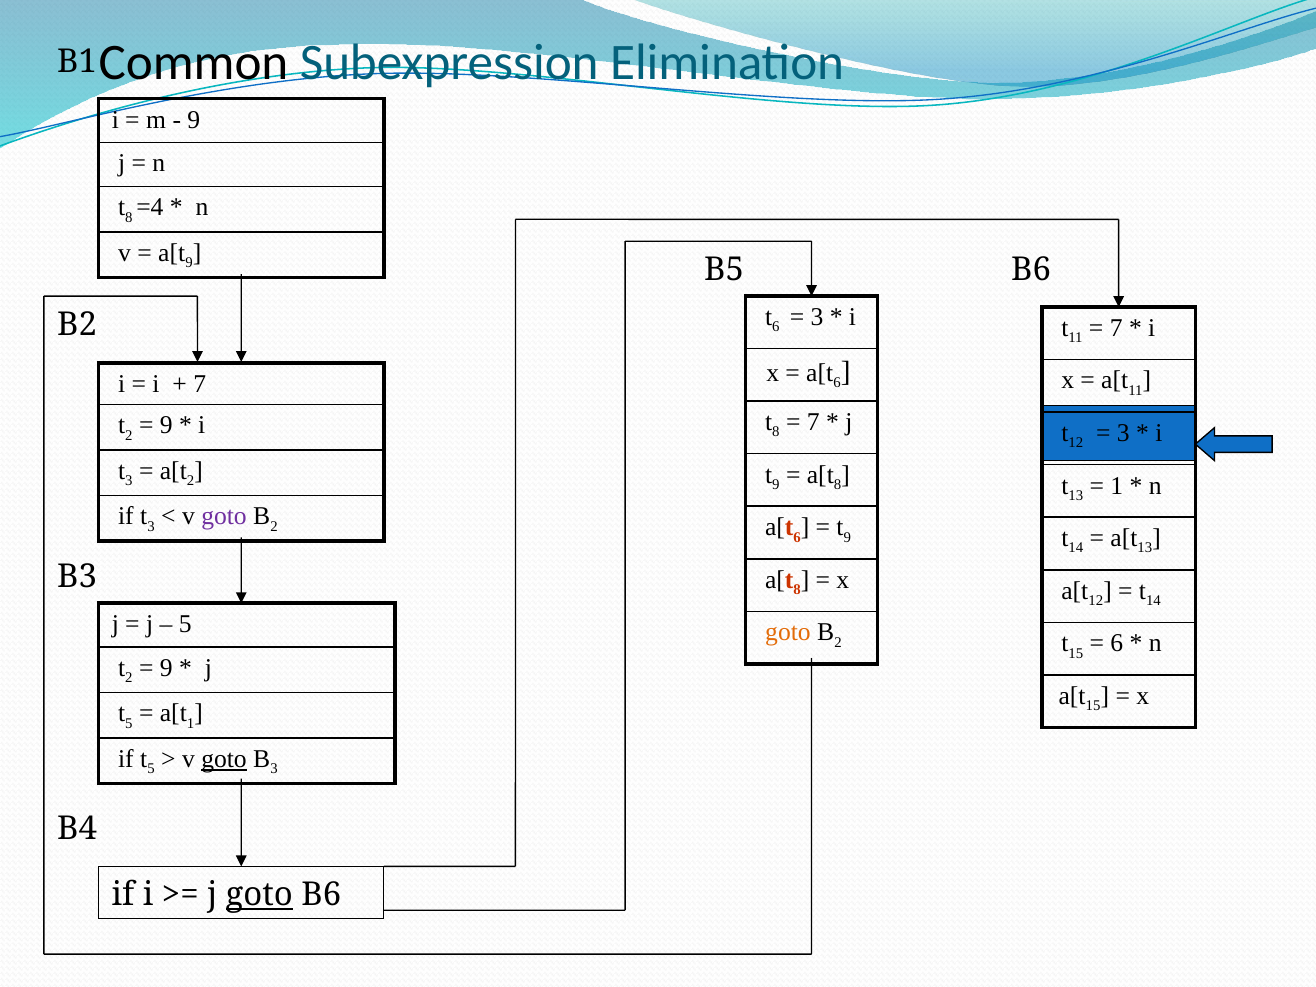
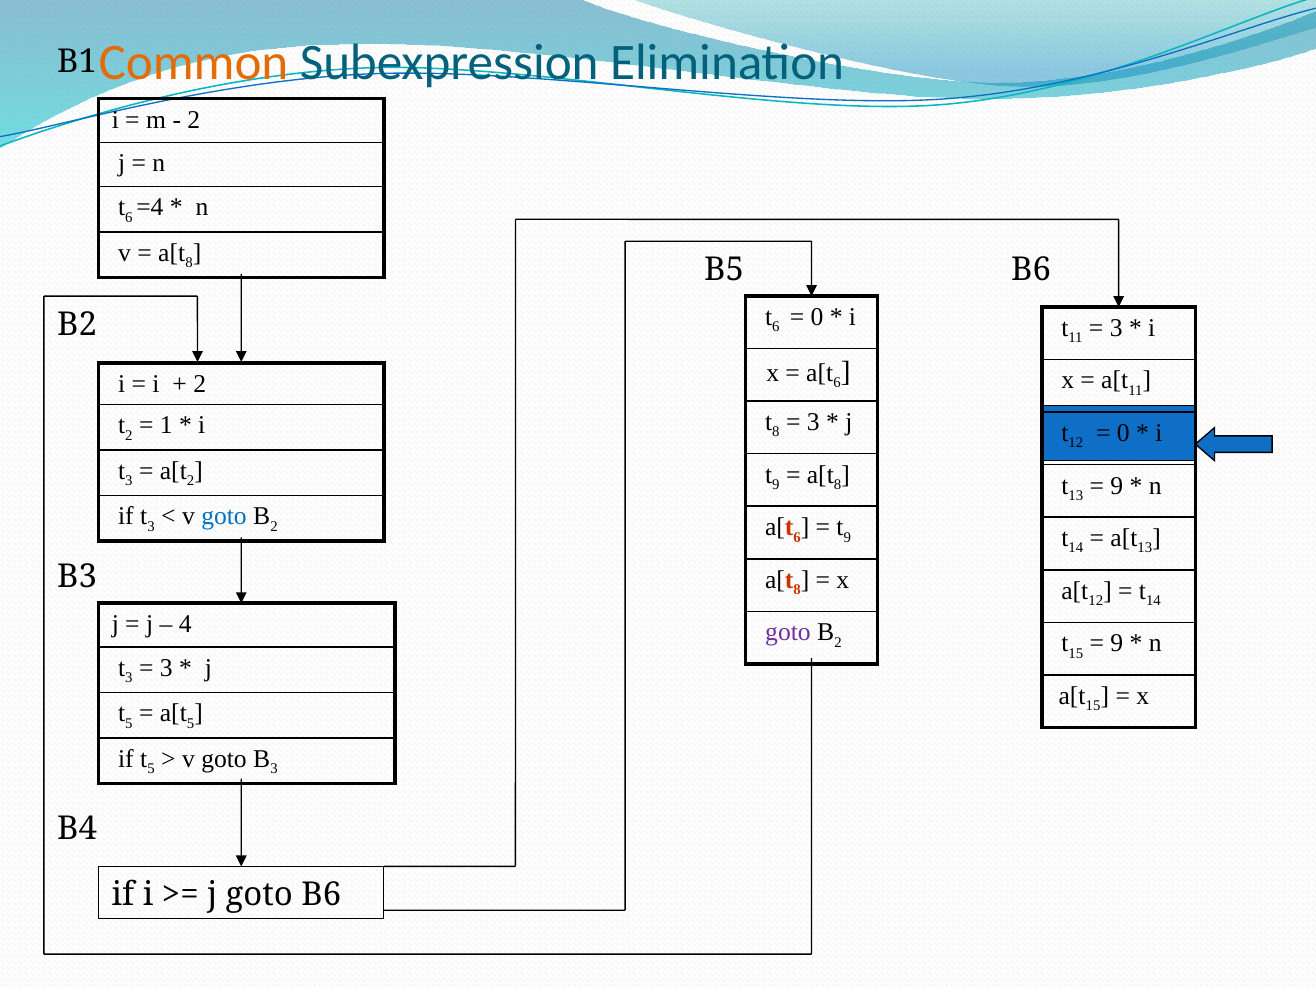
Common colour: black -> orange
9 at (194, 120): 9 -> 2
8 at (129, 217): 8 -> 6
9 at (189, 263): 9 -> 8
3 at (817, 317): 3 -> 0
7 at (1116, 328): 7 -> 3
7 at (200, 384): 7 -> 2
7 at (813, 422): 7 -> 3
9 at (166, 425): 9 -> 1
3 at (1123, 433): 3 -> 0
1 at (1117, 486): 1 -> 9
goto at (224, 516) colour: purple -> blue
5 at (185, 624): 5 -> 4
goto at (788, 632) colour: orange -> purple
6 at (1117, 643): 6 -> 9
2 at (129, 678): 2 -> 3
9 at (166, 668): 9 -> 3
1 at (191, 723): 1 -> 5
goto at (224, 759) underline: present -> none
goto at (259, 895) underline: present -> none
